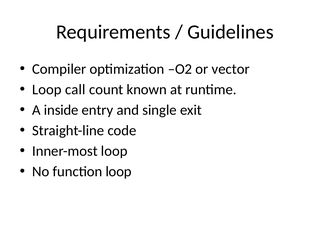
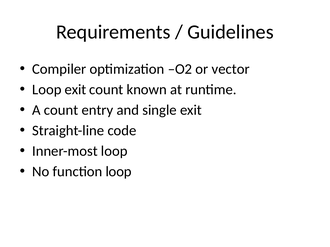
Loop call: call -> exit
A inside: inside -> count
